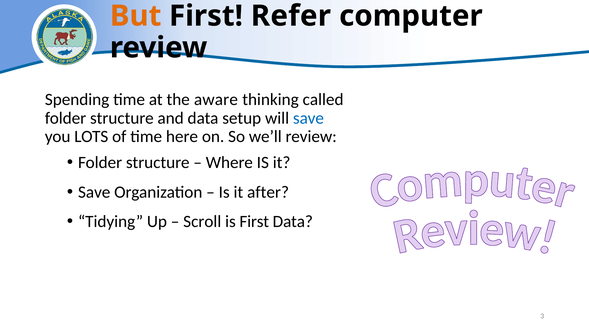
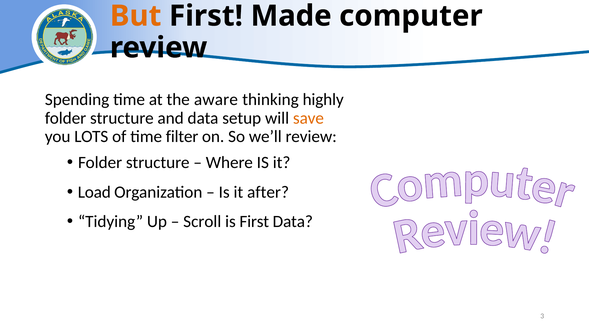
Refer: Refer -> Made
called: called -> highly
save at (308, 118) colour: blue -> orange
here: here -> filter
Save at (94, 192): Save -> Load
